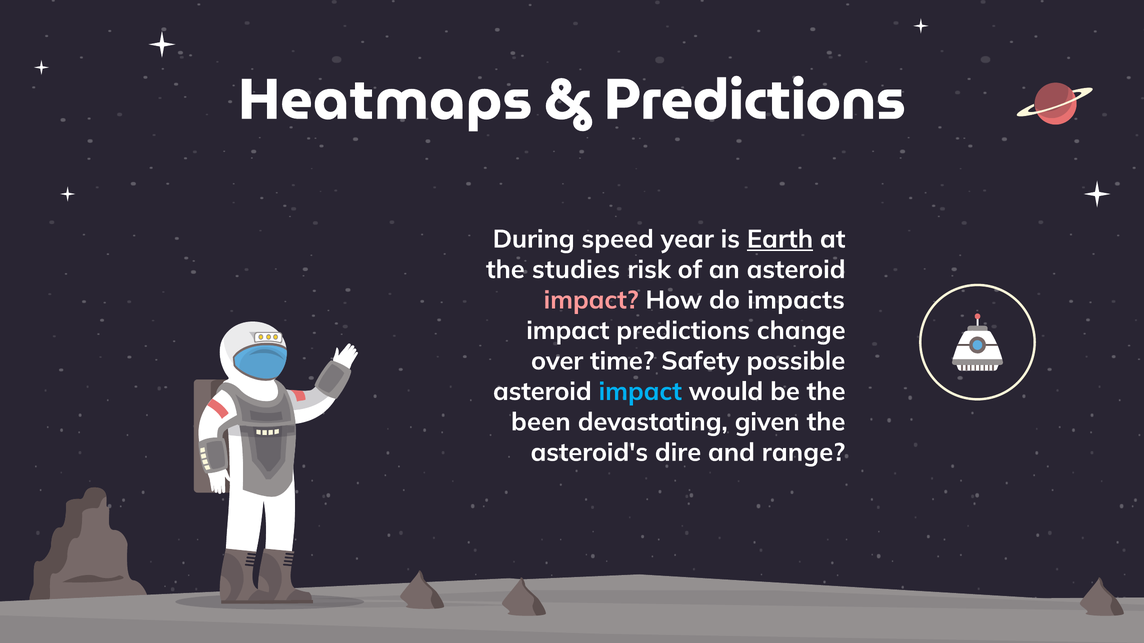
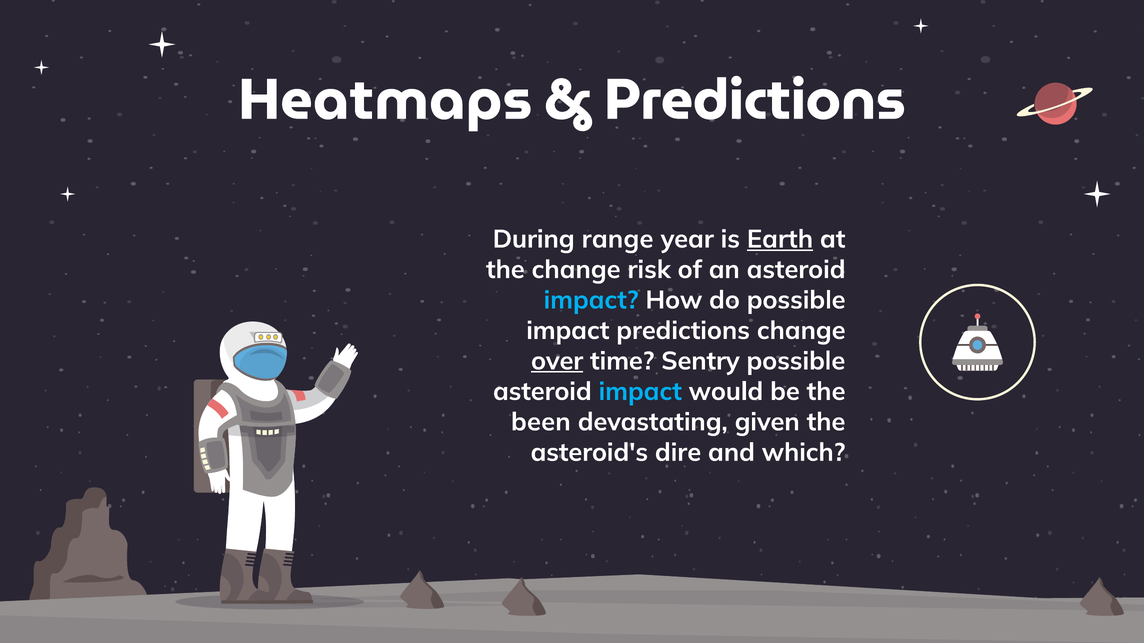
speed: speed -> range
the studies: studies -> change
impact at (591, 300) colour: pink -> light blue
do impacts: impacts -> possible
over underline: none -> present
Safety: Safety -> Sentry
range: range -> which
